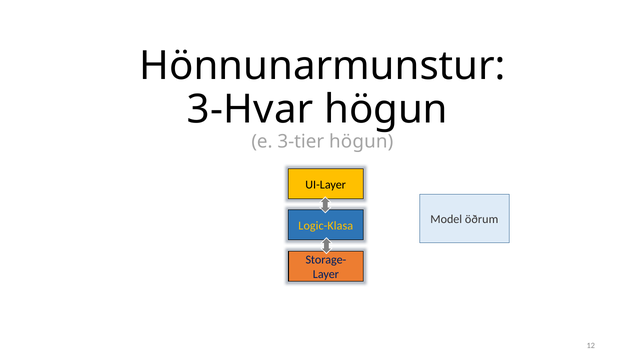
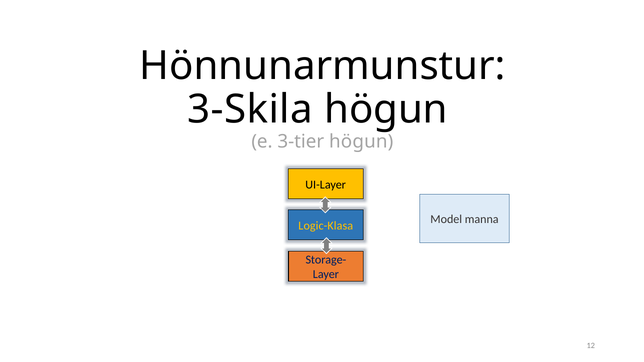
3-Hvar: 3-Hvar -> 3-Skila
öðrum: öðrum -> manna
